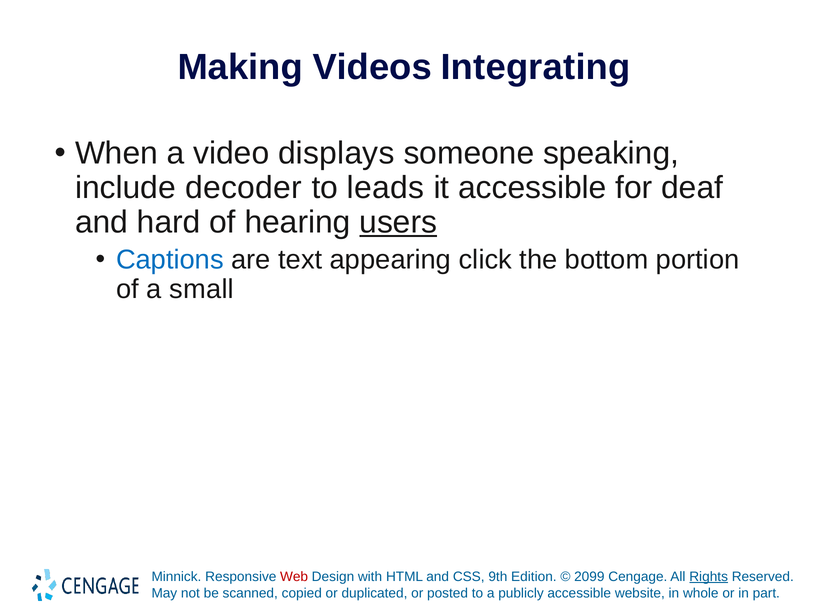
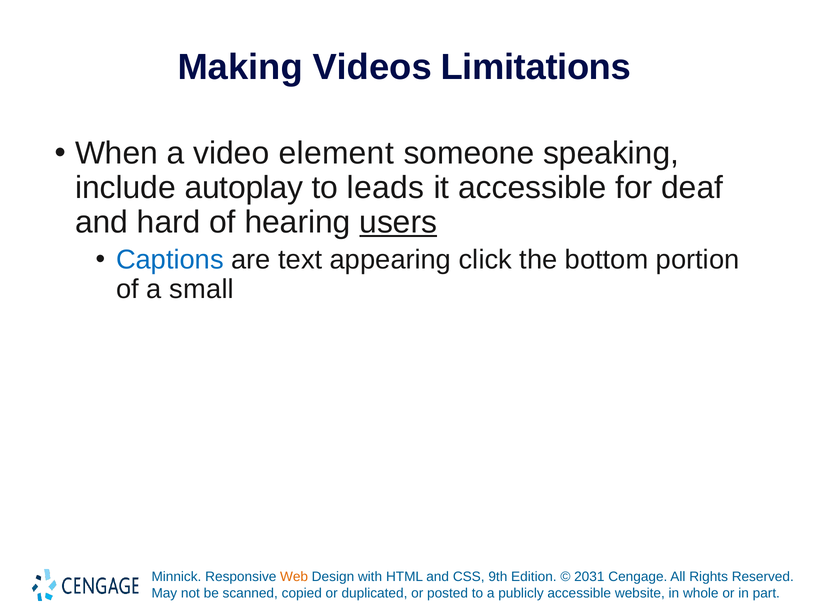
Integrating: Integrating -> Limitations
displays: displays -> element
decoder: decoder -> autoplay
Web colour: red -> orange
2099: 2099 -> 2031
Rights underline: present -> none
